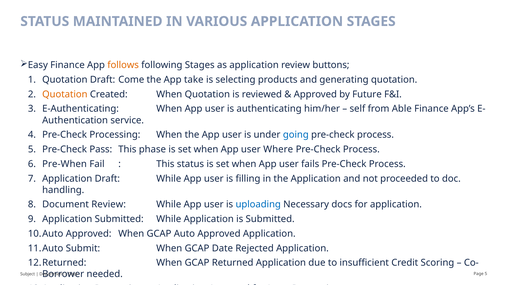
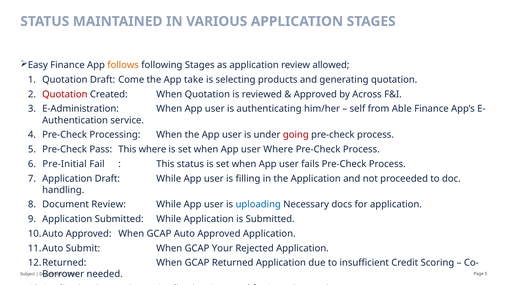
buttons: buttons -> allowed
Quotation at (65, 94) colour: orange -> red
Future: Future -> Across
E-Authenticating: E-Authenticating -> E-Administration
going colour: blue -> red
This phase: phase -> where
Pre-When: Pre-When -> Pre-Initial
GCAP Date: Date -> Your
